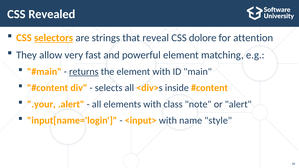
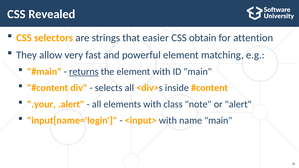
selectors underline: present -> none
reveal: reveal -> easier
dolore: dolore -> obtain
name style: style -> main
